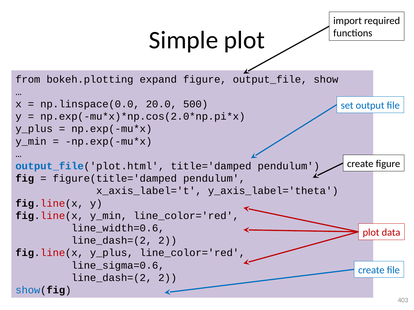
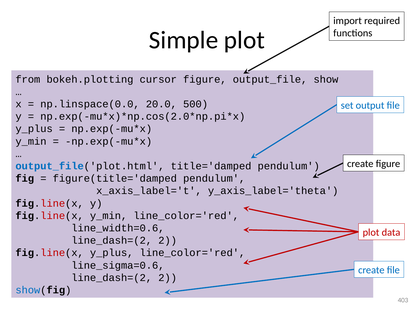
expand: expand -> cursor
